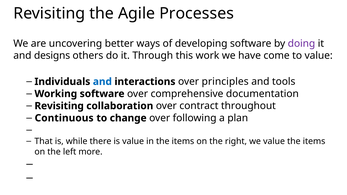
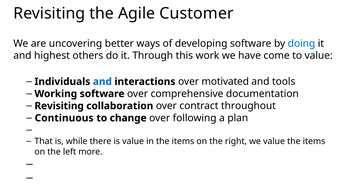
Processes: Processes -> Customer
doing colour: purple -> blue
designs: designs -> highest
principles: principles -> motivated
